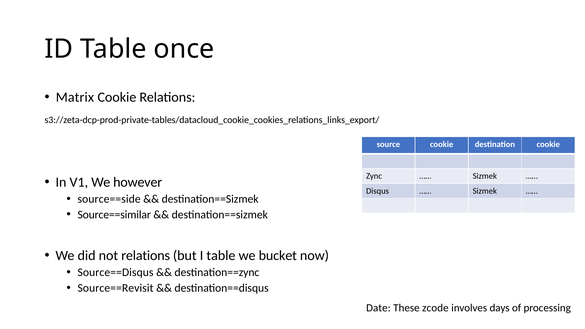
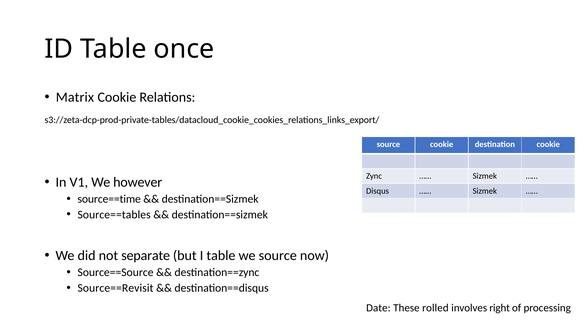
source==side: source==side -> source==time
Source==similar: Source==similar -> Source==tables
not relations: relations -> separate
we bucket: bucket -> source
Source==Disqus: Source==Disqus -> Source==Source
zcode: zcode -> rolled
days: days -> right
